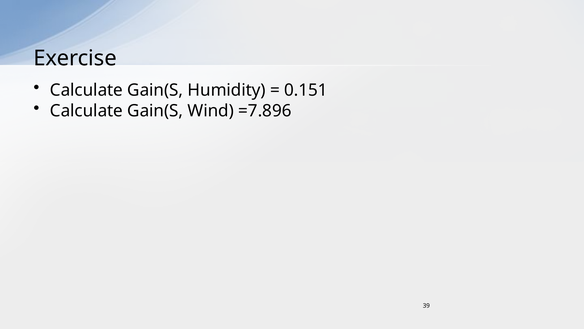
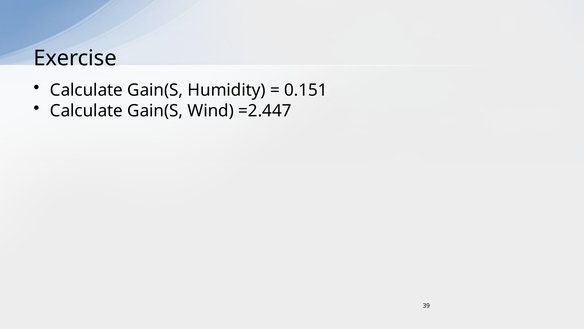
=7.896: =7.896 -> =2.447
